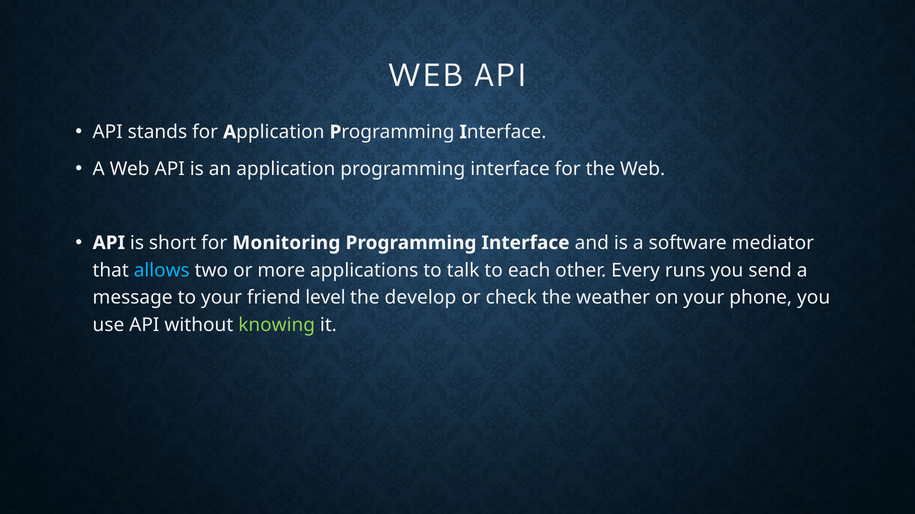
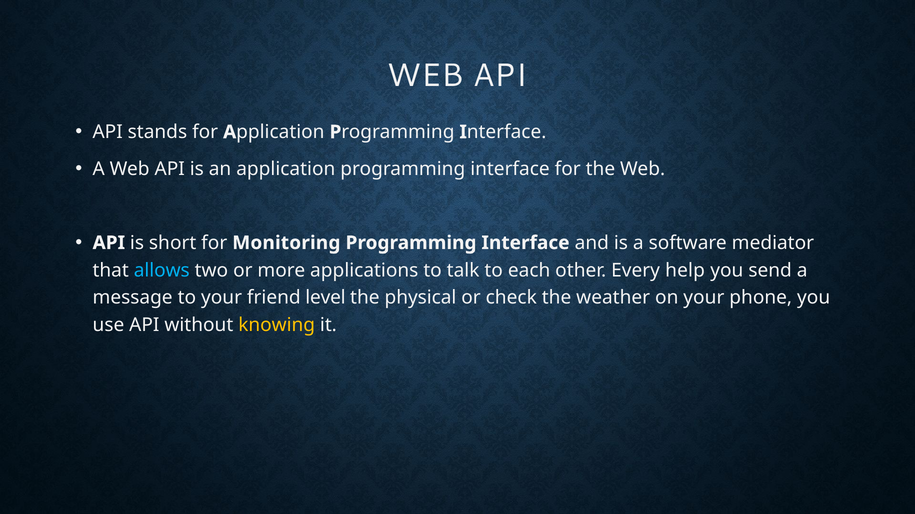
runs: runs -> help
develop: develop -> physical
knowing colour: light green -> yellow
